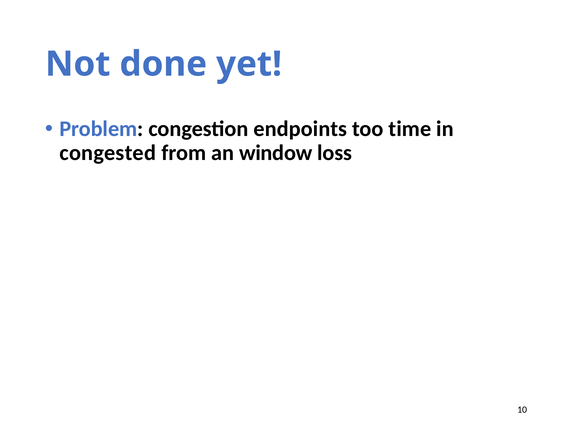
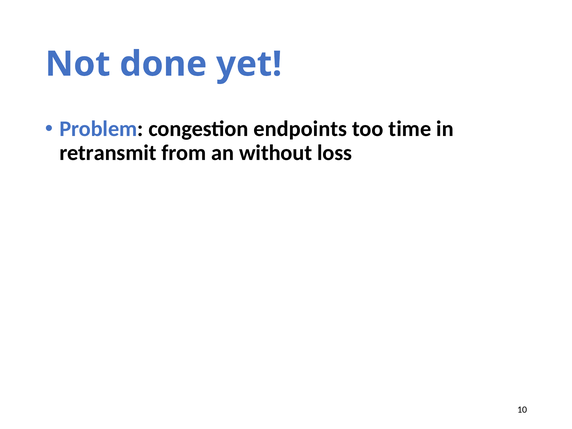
congested: congested -> retransmit
window: window -> without
